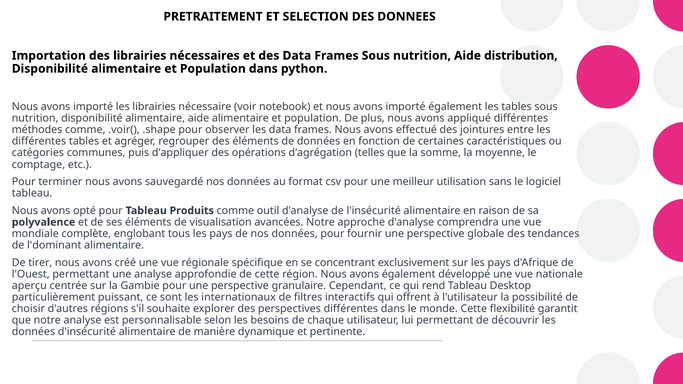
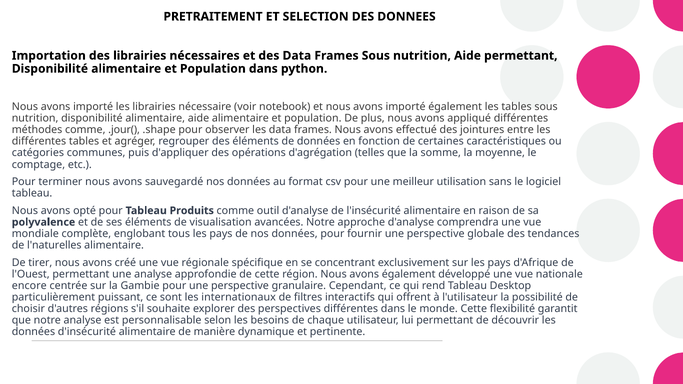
Aide distribution: distribution -> permettant
.voir(: .voir( -> .jour(
l'dominant: l'dominant -> l'naturelles
aperçu: aperçu -> encore
